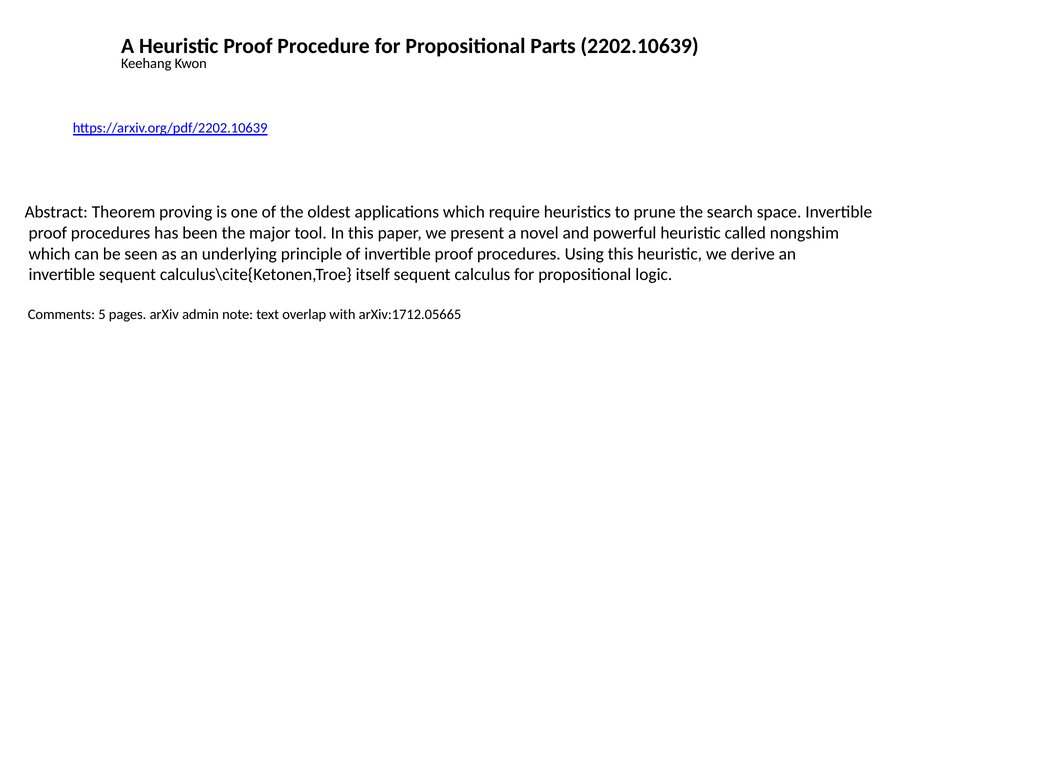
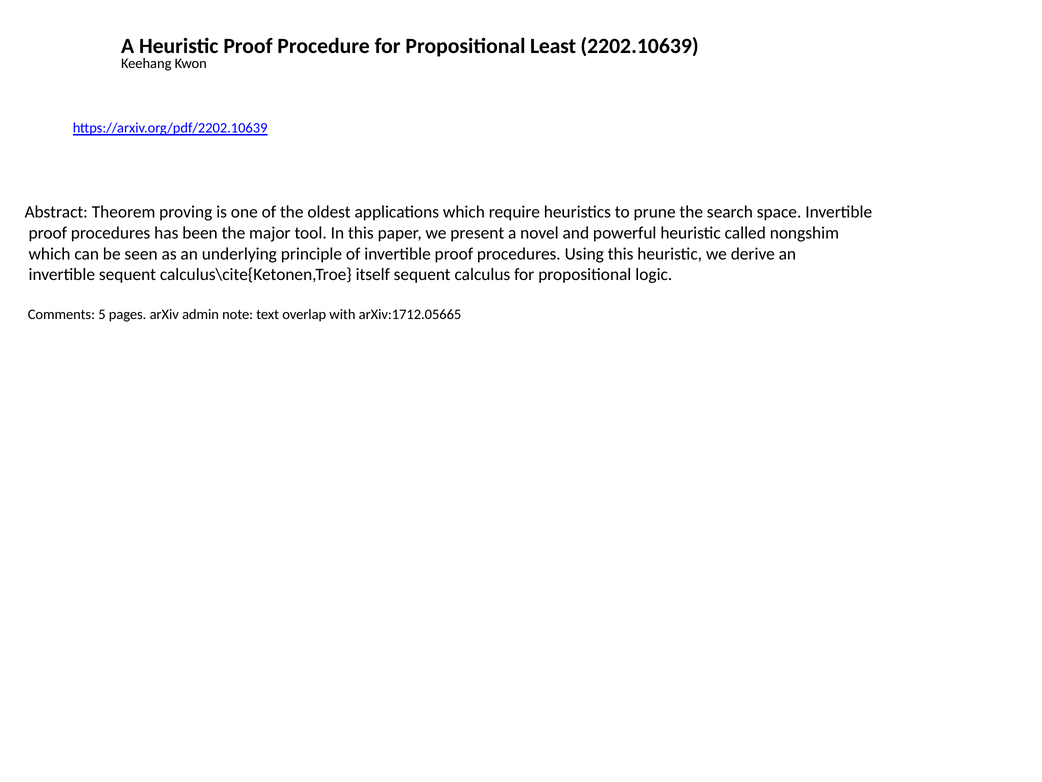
Parts: Parts -> Least
